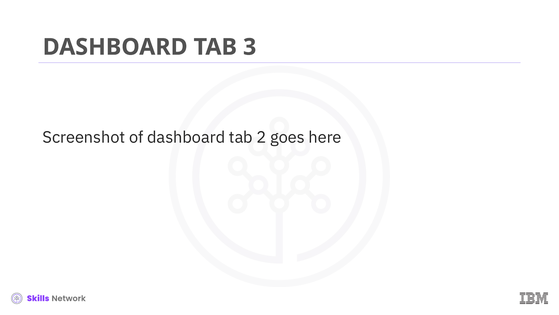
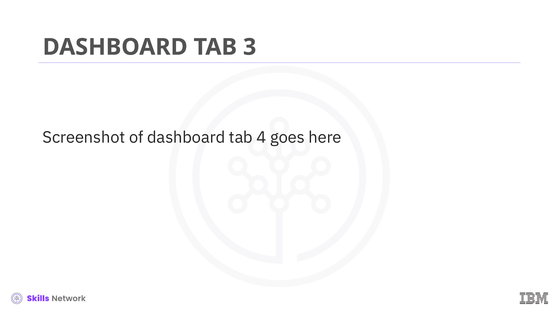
2: 2 -> 4
